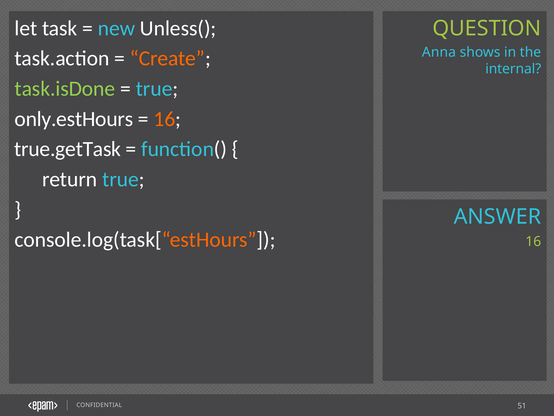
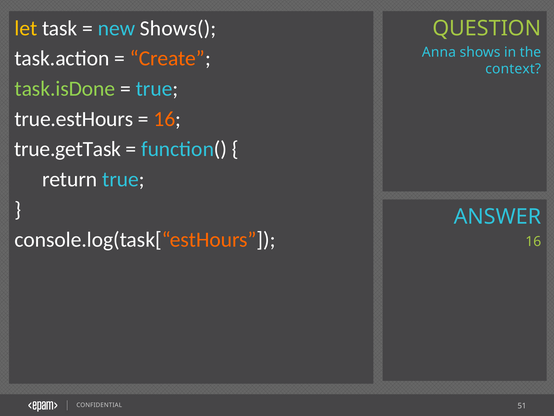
let colour: white -> yellow
Unless(: Unless( -> Shows(
internal: internal -> context
only.estHours: only.estHours -> true.estHours
